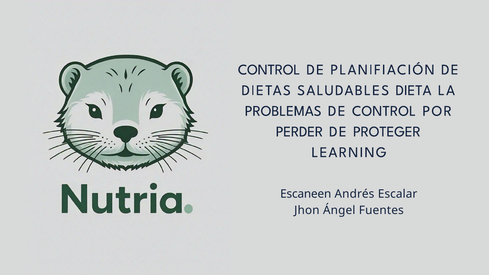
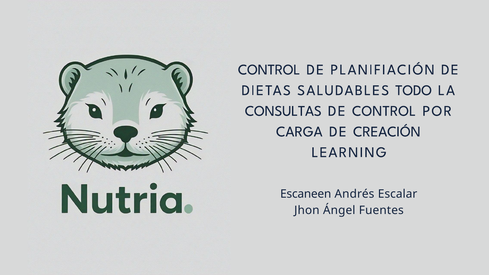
DIETA: DIETA -> TODO
PROBLEMAS: PROBLEMAS -> CONSULTAS
PERDER: PERDER -> CARGA
PROTEGER: PROTEGER -> CREACIÓN
